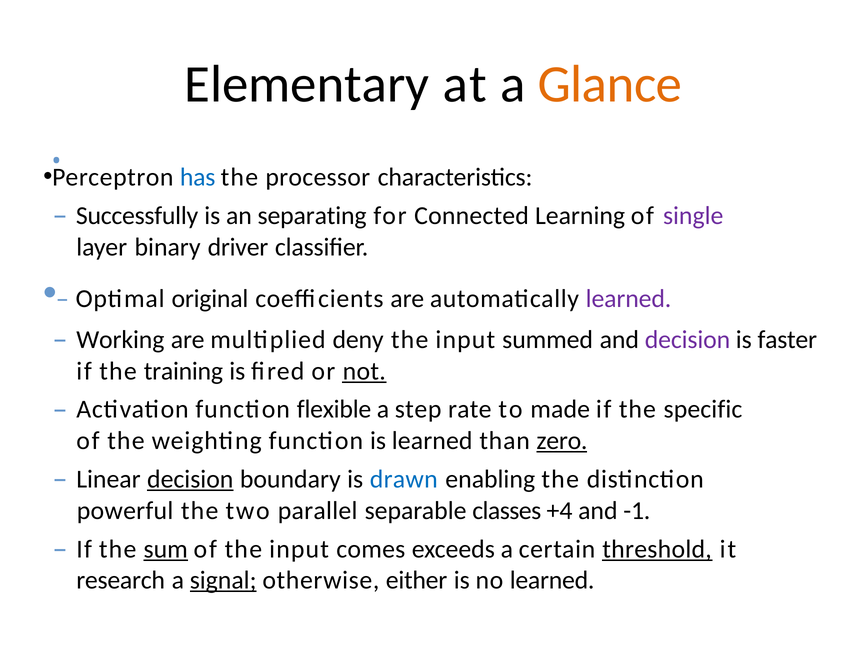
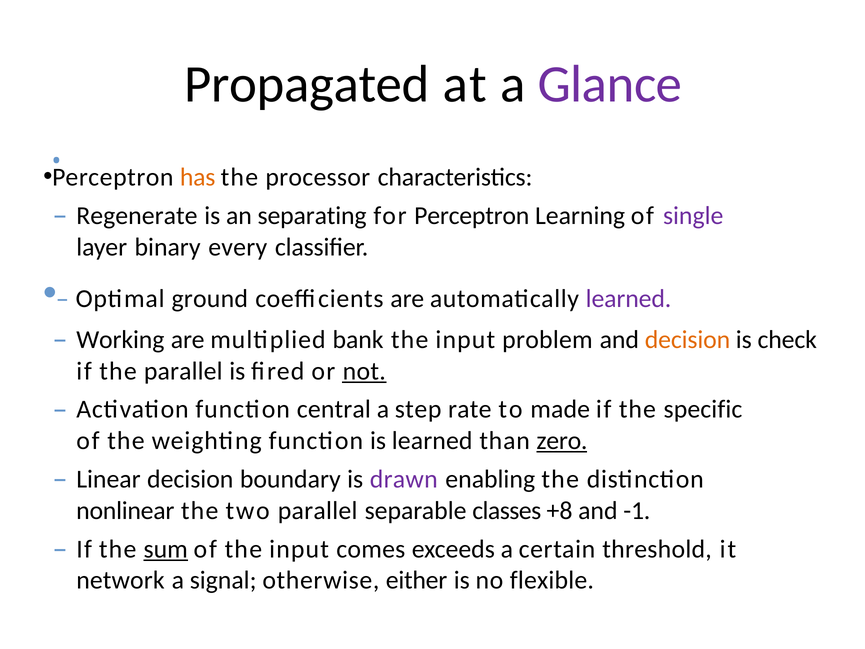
Elementary: Elementary -> Propagated
Glance colour: orange -> purple
has colour: blue -> orange
Successfully: Successfully -> Regenerate
for Connected: Connected -> Perceptron
driver: driver -> every
original: original -> ground
deny: deny -> bank
summed: summed -> problem
decision at (688, 340) colour: purple -> orange
faster: faster -> check
the training: training -> parallel
flexible: flexible -> central
decision at (190, 479) underline: present -> none
drawn colour: blue -> purple
powerful: powerful -> nonlinear
+4: +4 -> +8
threshold underline: present -> none
research: research -> network
signal underline: present -> none
no learned: learned -> flexible
